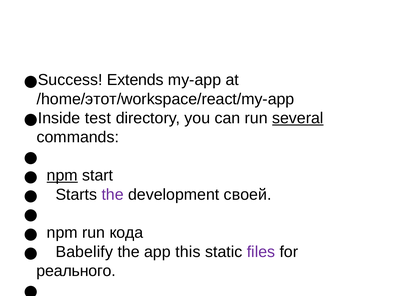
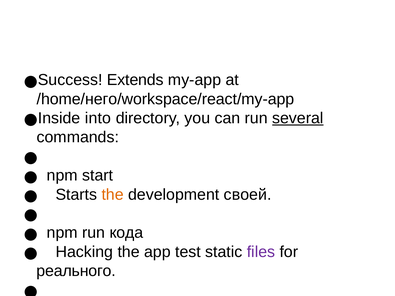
/home/этот/workspace/react/my-app: /home/этот/workspace/react/my-app -> /home/него/workspace/react/my-app
Inside test: test -> into
npm at (62, 176) underline: present -> none
the at (113, 195) colour: purple -> orange
Babelify at (84, 252): Babelify -> Hacking
app this: this -> test
